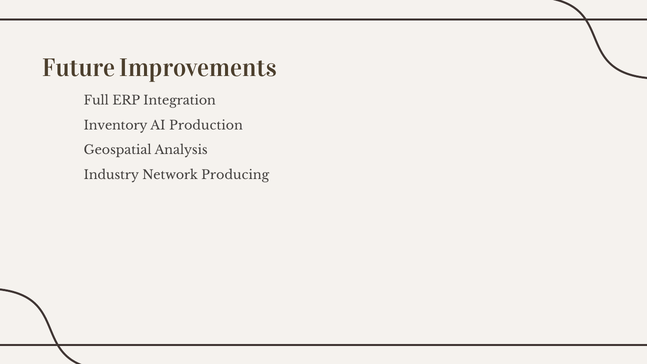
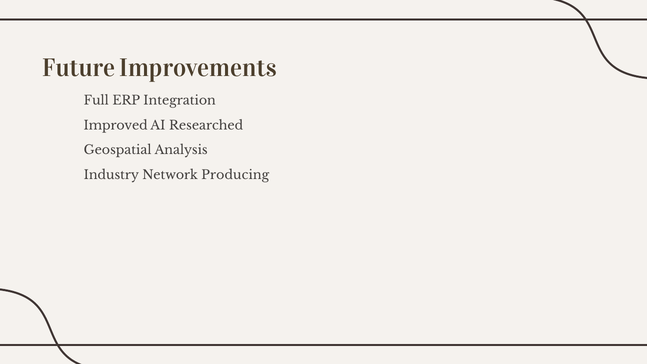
Inventory: Inventory -> Improved
Production: Production -> Researched
